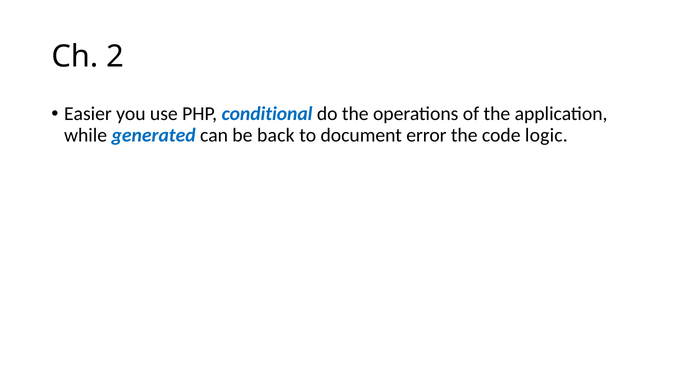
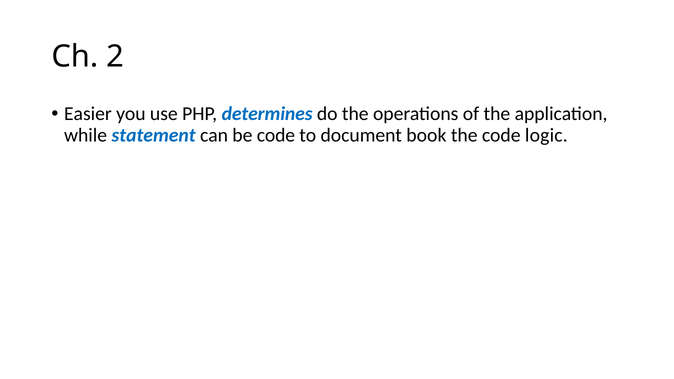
conditional: conditional -> determines
generated: generated -> statement
be back: back -> code
error: error -> book
